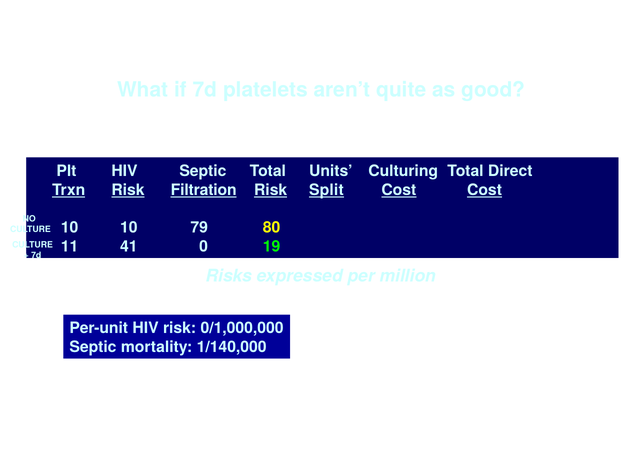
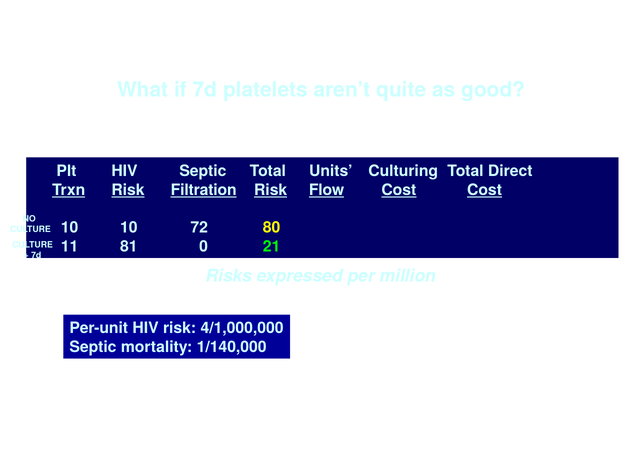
Split: Split -> Flow
79: 79 -> 72
41: 41 -> 81
19: 19 -> 21
0/1,000,000: 0/1,000,000 -> 4/1,000,000
